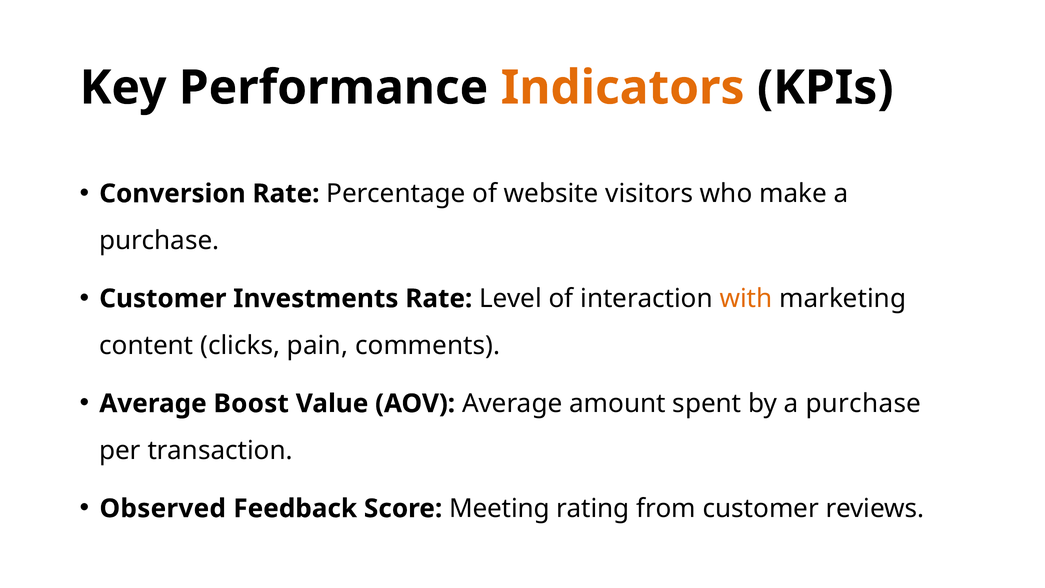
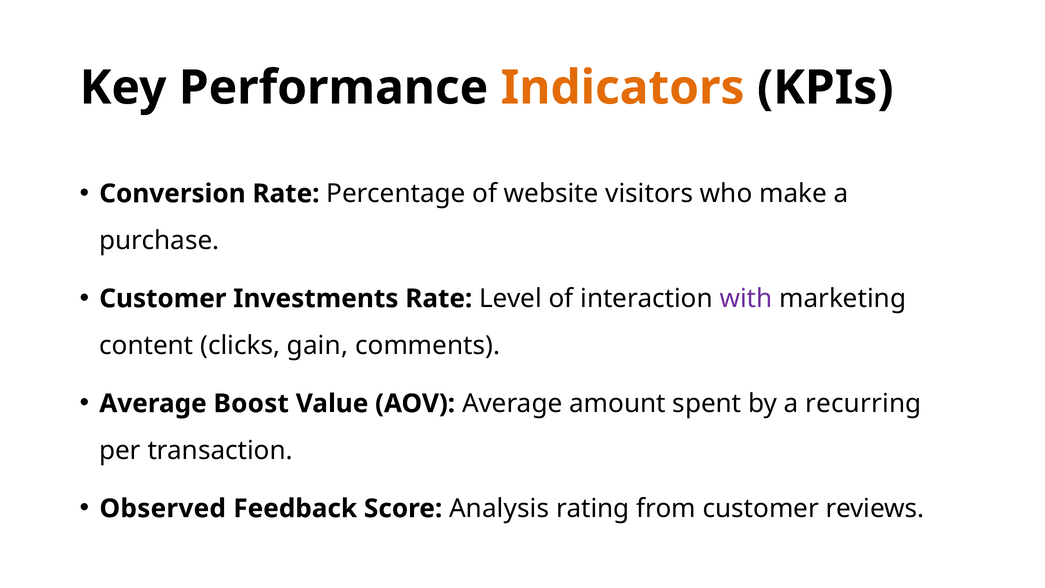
with colour: orange -> purple
pain: pain -> gain
by a purchase: purchase -> recurring
Meeting: Meeting -> Analysis
